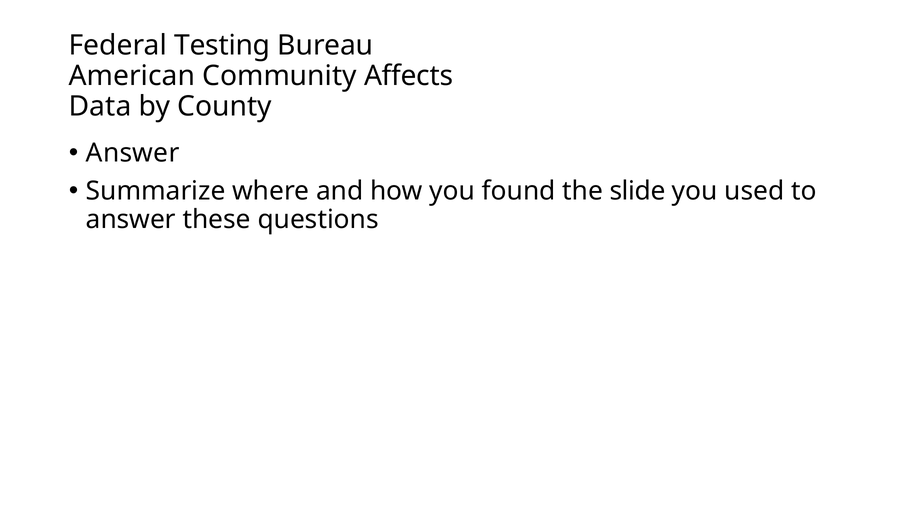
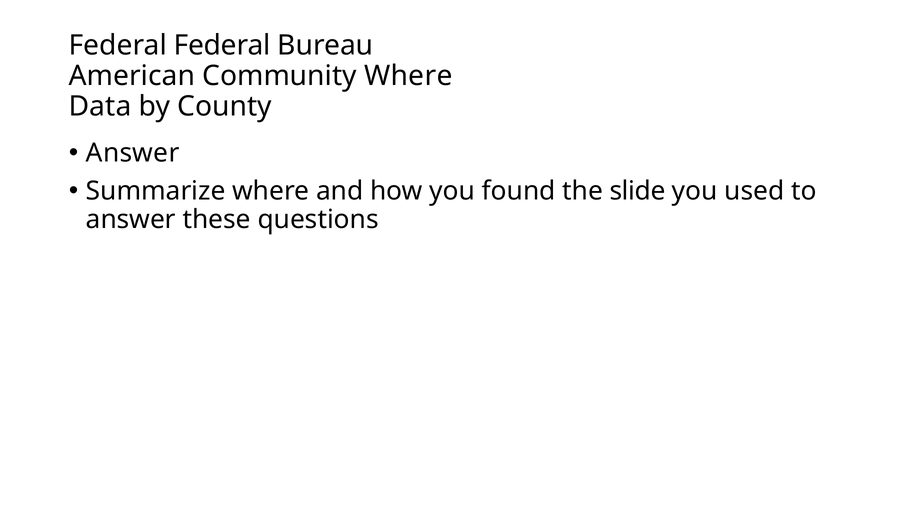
Federal Testing: Testing -> Federal
Community Affects: Affects -> Where
